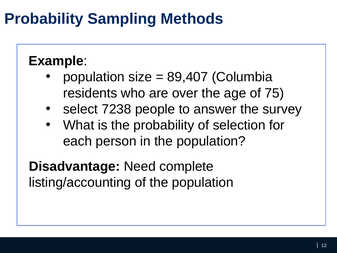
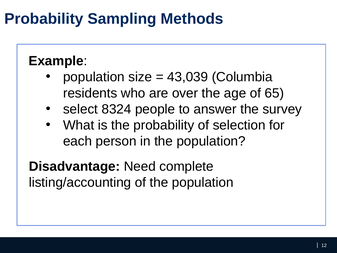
89,407: 89,407 -> 43,039
75: 75 -> 65
7238: 7238 -> 8324
